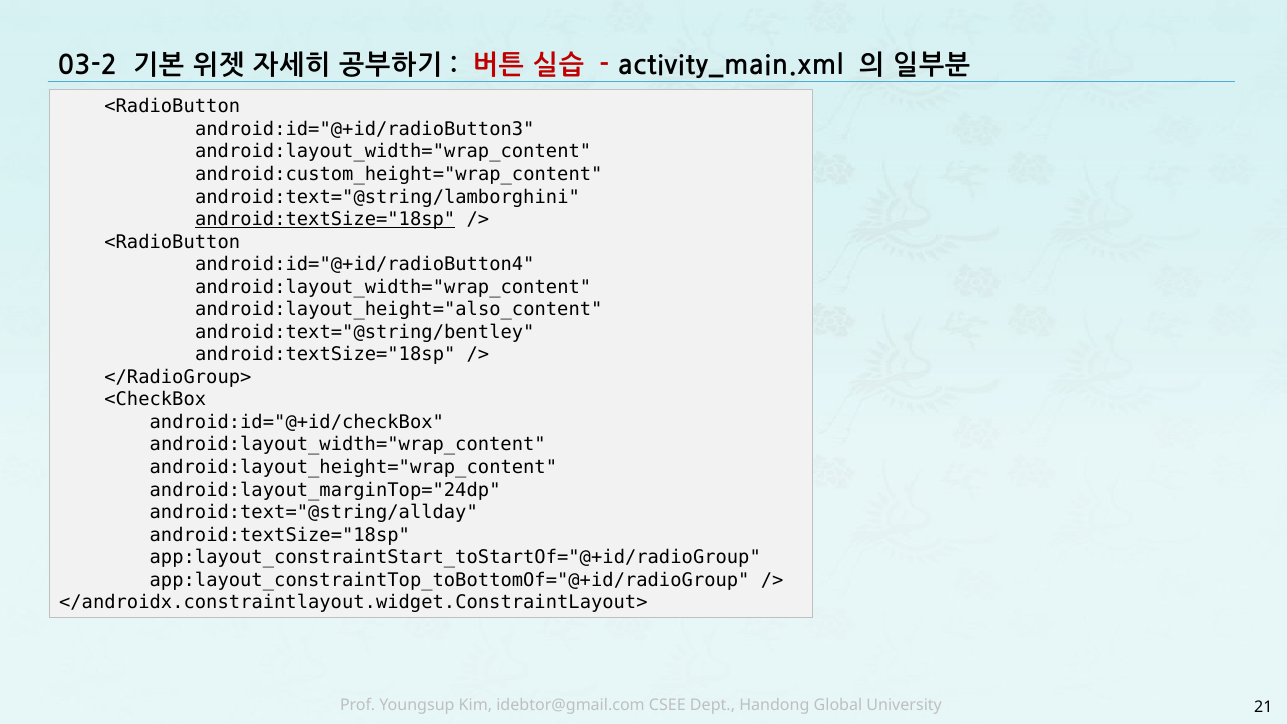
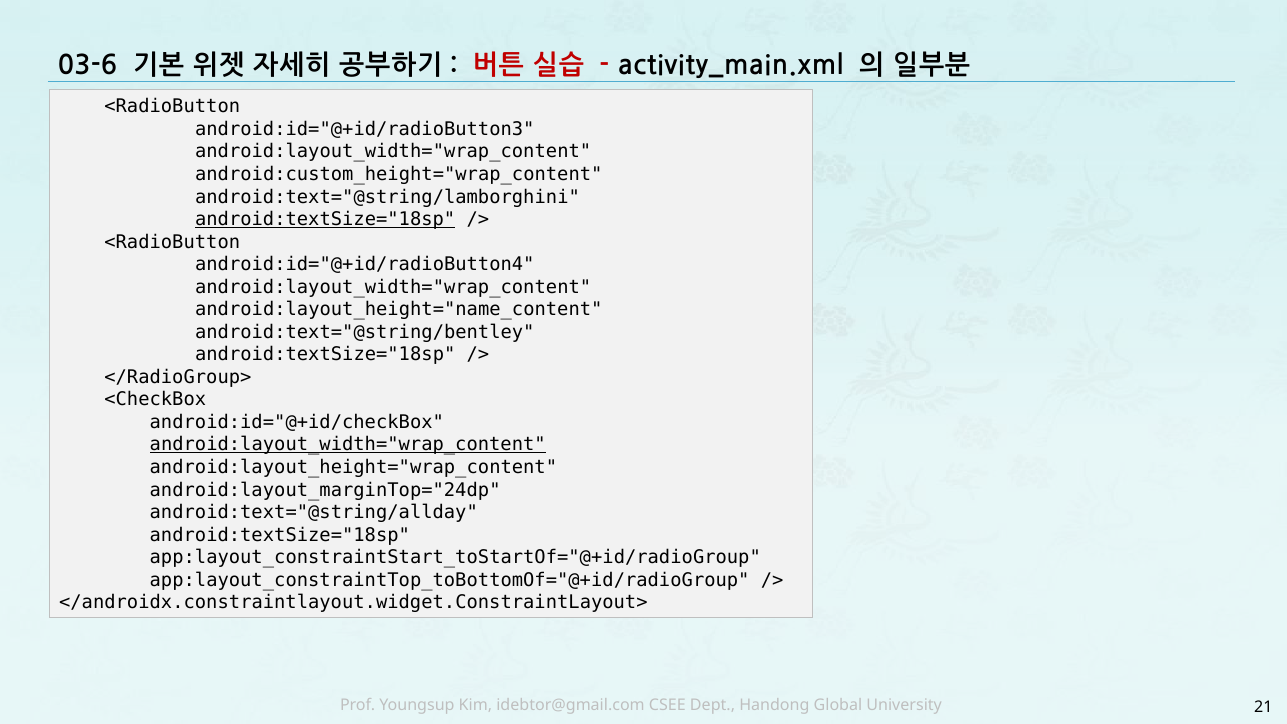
03-2: 03-2 -> 03-6
android:layout_height="also_content: android:layout_height="also_content -> android:layout_height="name_content
android:layout_width="wrap_content at (348, 445) underline: none -> present
